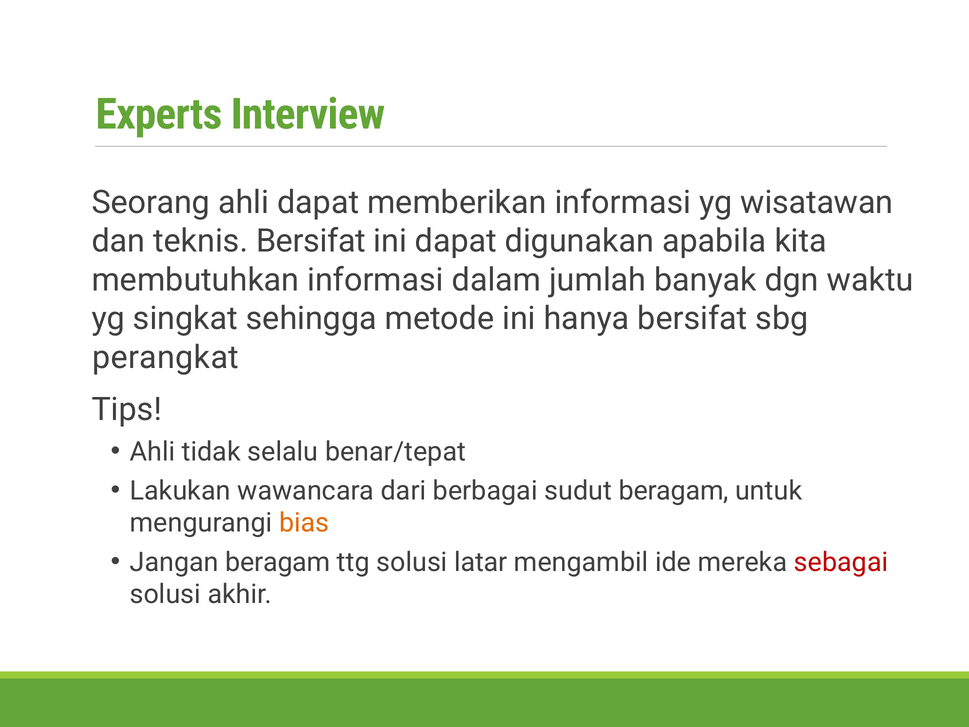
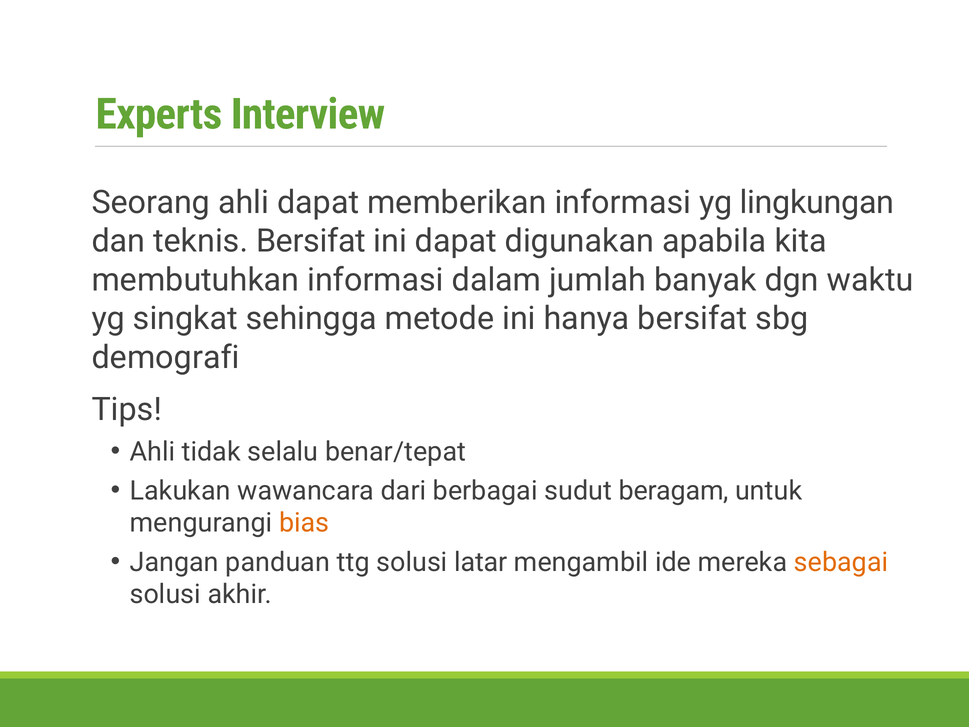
wisatawan: wisatawan -> lingkungan
perangkat: perangkat -> demografi
Jangan beragam: beragam -> panduan
sebagai colour: red -> orange
